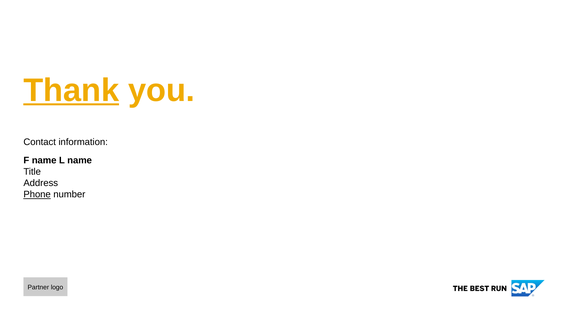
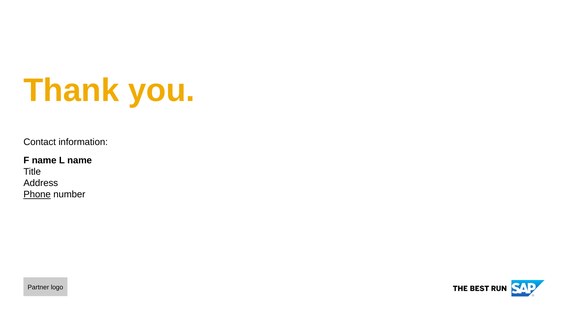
Thank underline: present -> none
